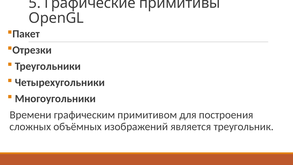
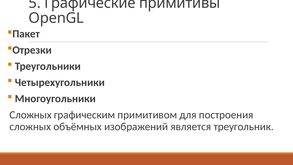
Времени at (31, 115): Времени -> Сложных
